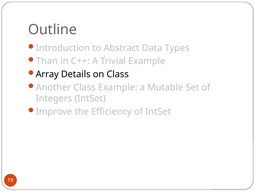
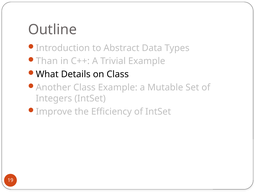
Array: Array -> What
